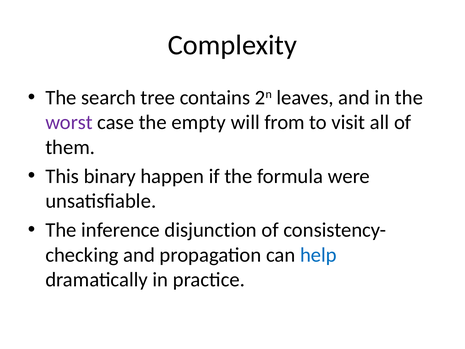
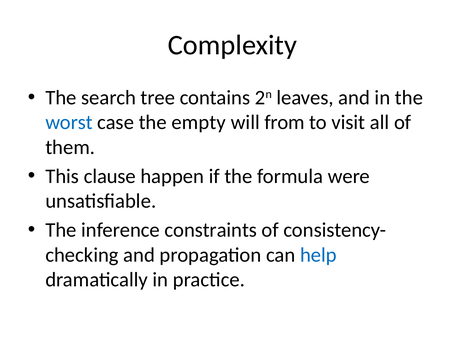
worst colour: purple -> blue
binary: binary -> clause
disjunction: disjunction -> constraints
